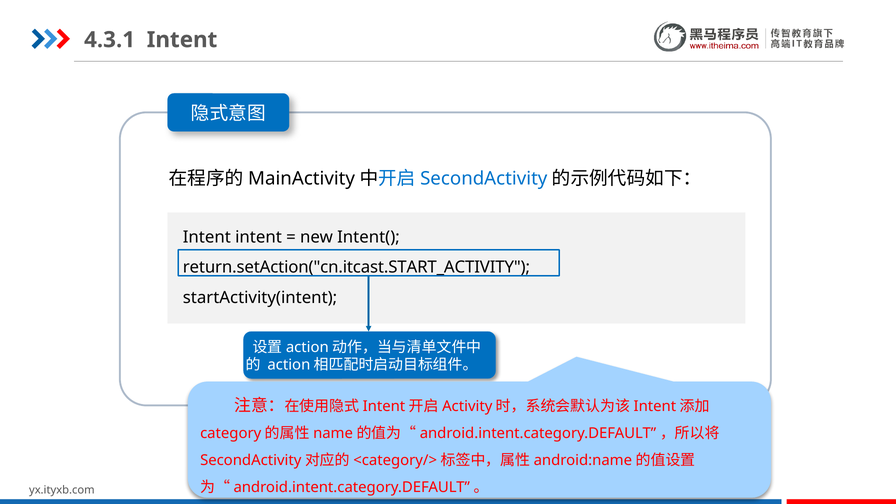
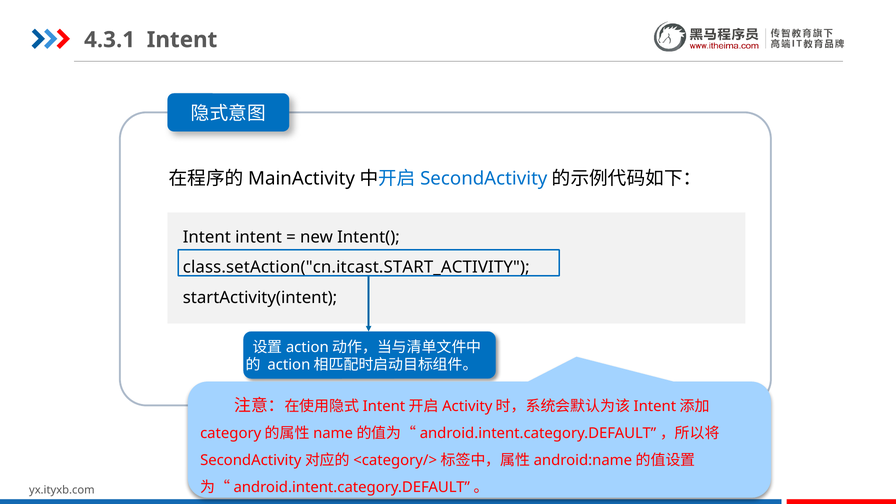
return.setAction("cn.itcast.START_ACTIVITY: return.setAction("cn.itcast.START_ACTIVITY -> class.setAction("cn.itcast.START_ACTIVITY
